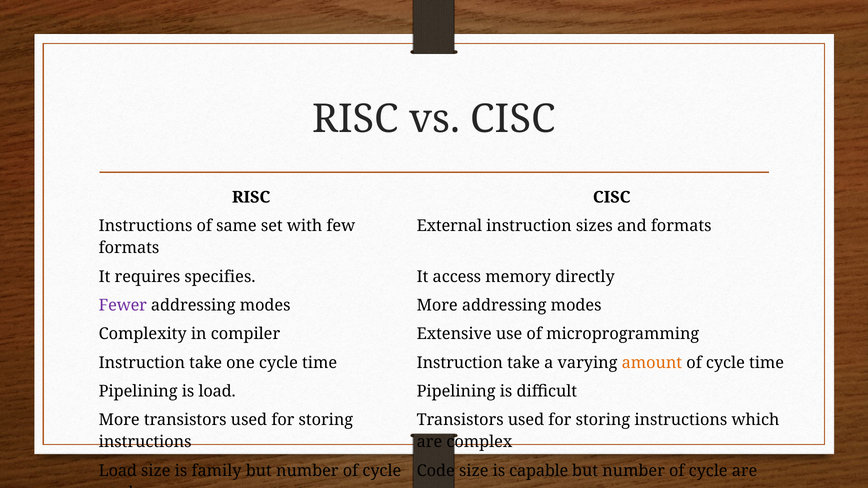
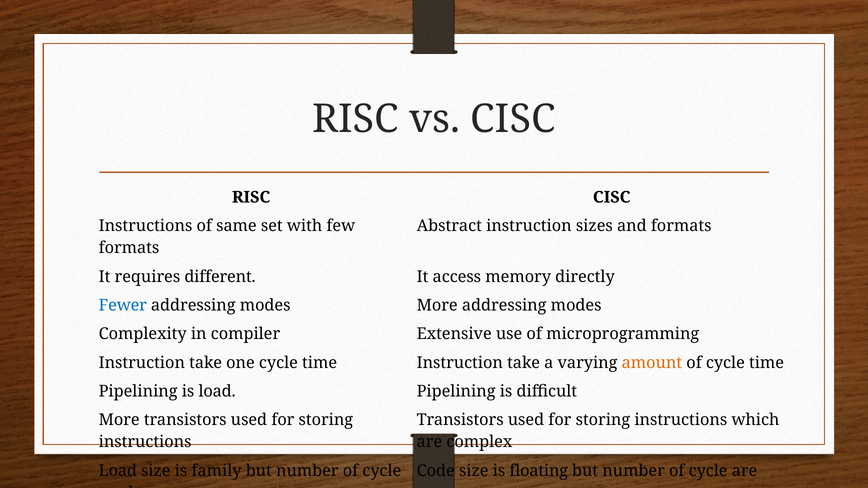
External: External -> Abstract
specifies: specifies -> different
Fewer colour: purple -> blue
capable: capable -> floating
